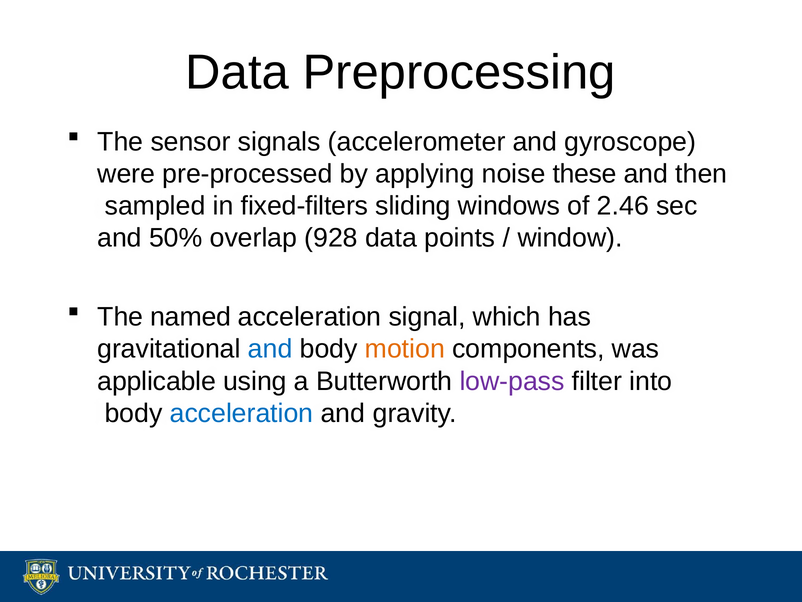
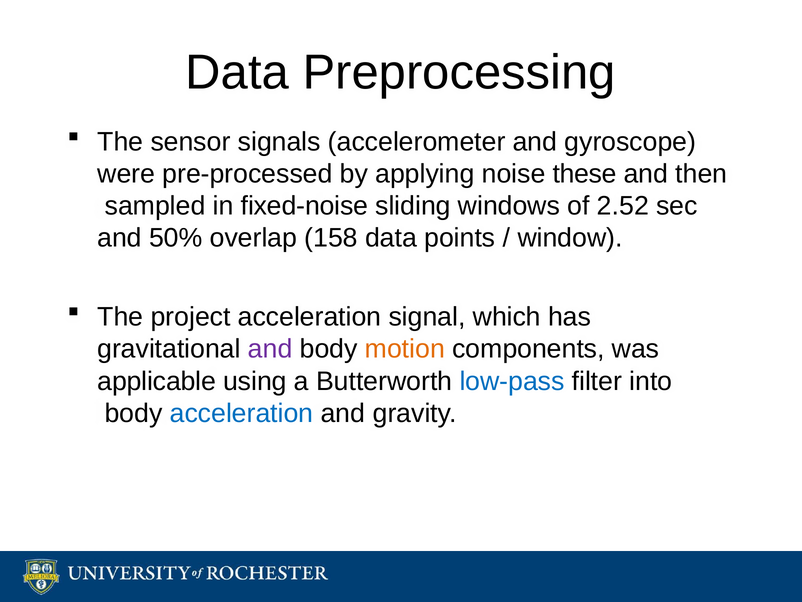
fixed-filters: fixed-filters -> fixed-noise
2.46: 2.46 -> 2.52
928: 928 -> 158
named: named -> project
and at (270, 349) colour: blue -> purple
low-pass colour: purple -> blue
